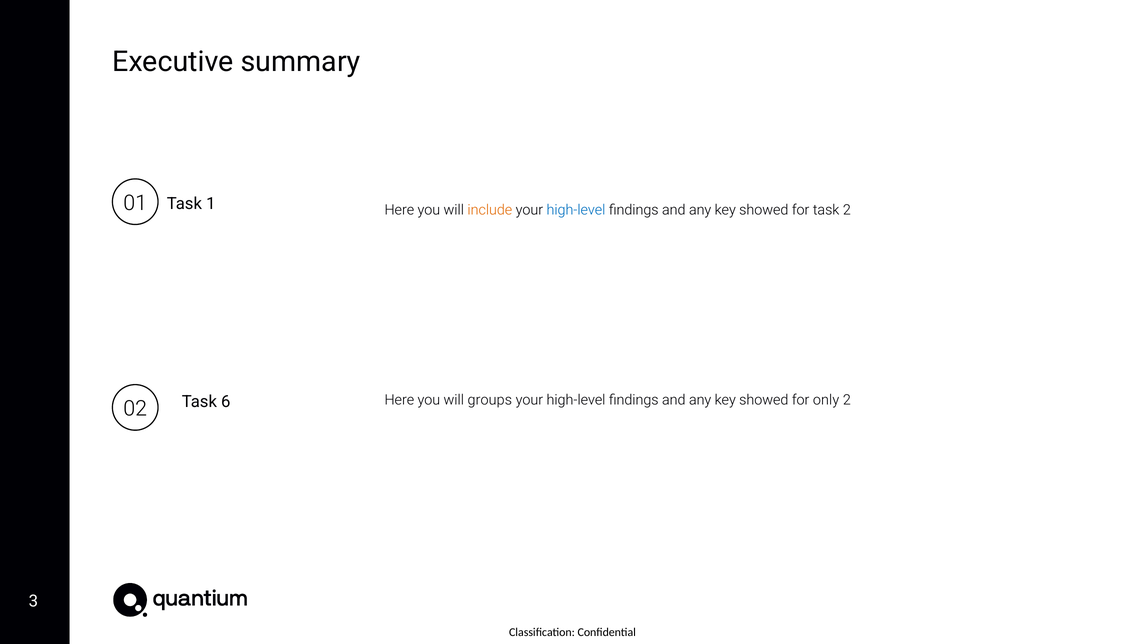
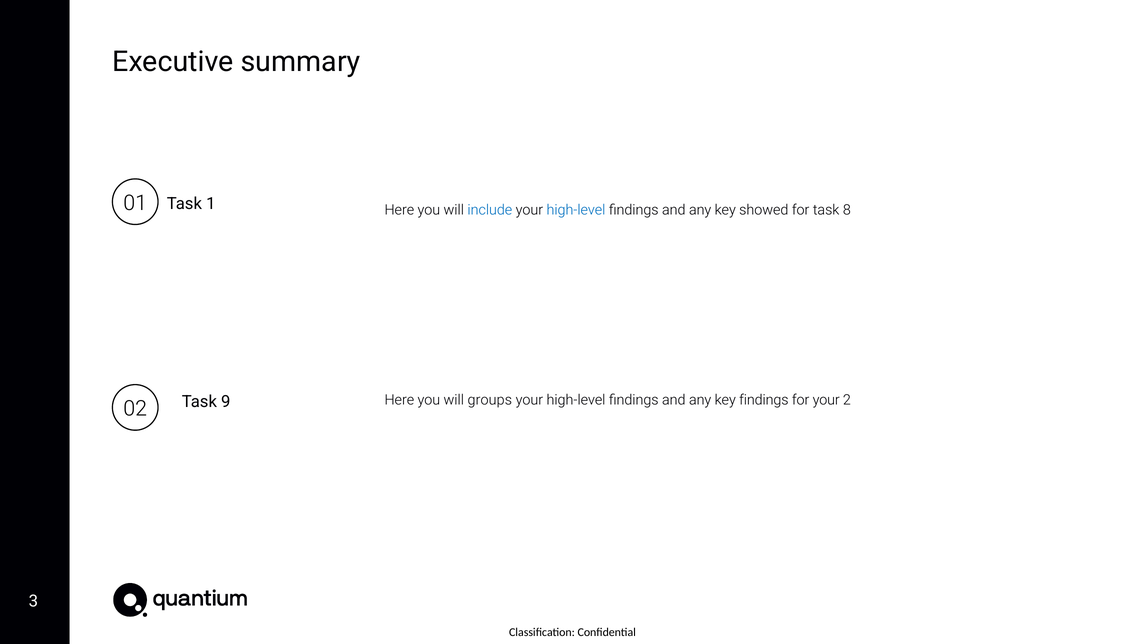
include colour: orange -> blue
task 2: 2 -> 8
showed at (764, 400): showed -> findings
for only: only -> your
6: 6 -> 9
